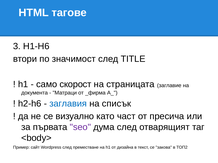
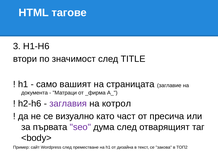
скорост: скорост -> вашият
заглавия colour: blue -> purple
списък: списък -> котрол
